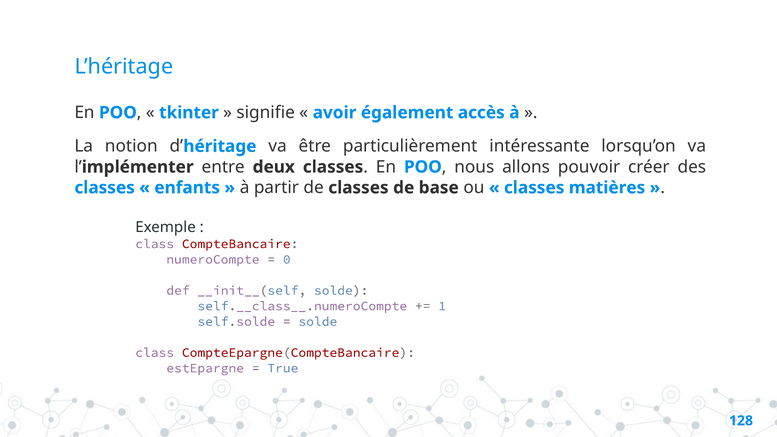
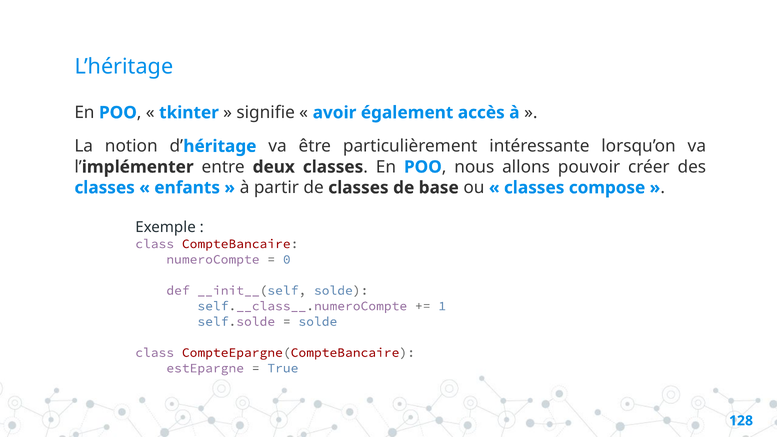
matières: matières -> compose
